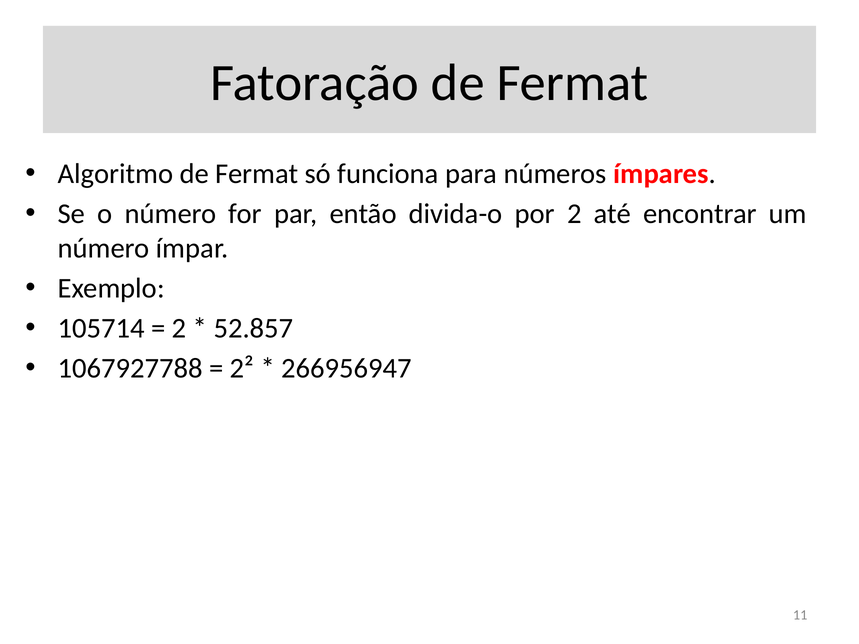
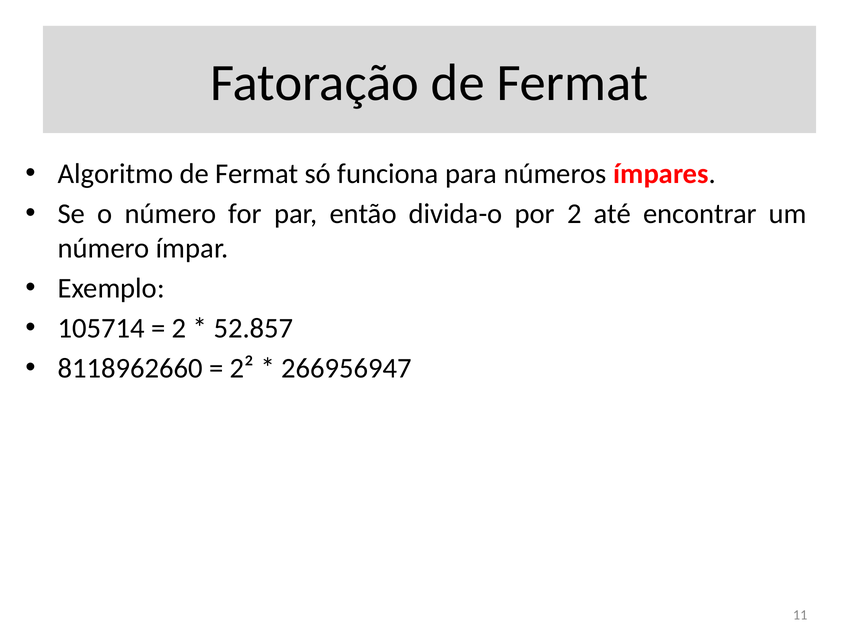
1067927788: 1067927788 -> 8118962660
